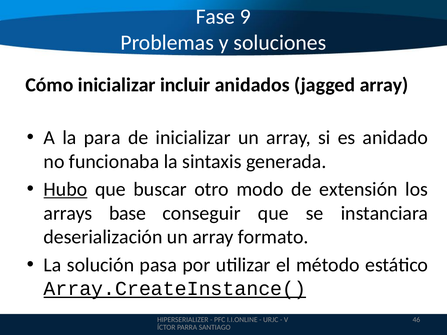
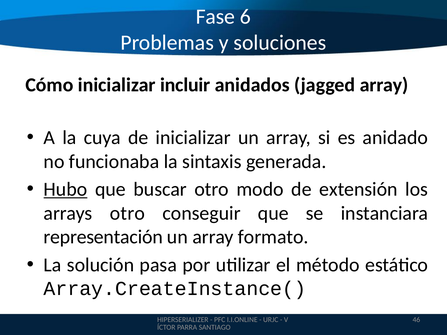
9: 9 -> 6
para: para -> cuya
arrays base: base -> otro
deserialización: deserialización -> representación
Array.CreateInstance( underline: present -> none
